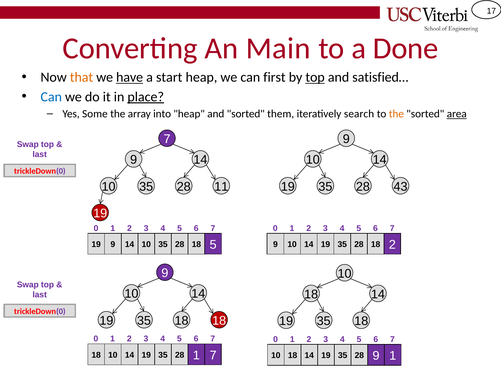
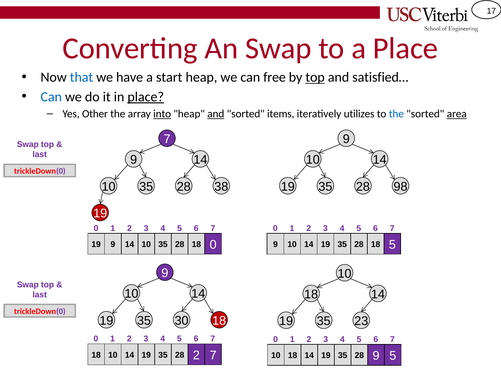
An Main: Main -> Swap
a Done: Done -> Place
that colour: orange -> blue
have underline: present -> none
first: first -> free
Some: Some -> Other
into underline: none -> present
and at (216, 114) underline: none -> present
them: them -> items
search: search -> utilizes
the at (396, 114) colour: orange -> blue
11: 11 -> 38
43: 43 -> 98
18 5: 5 -> 0
18 2: 2 -> 5
18 at (182, 320): 18 -> 30
18 at (361, 321): 18 -> 23
28 1: 1 -> 2
9 1: 1 -> 5
